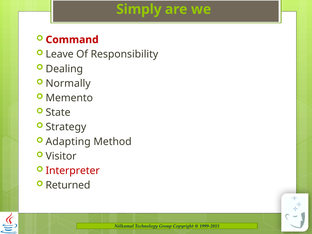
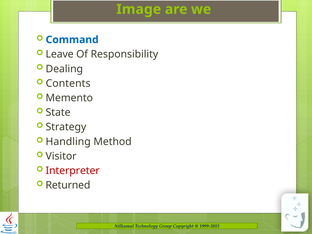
Simply: Simply -> Image
Command colour: red -> blue
Normally: Normally -> Contents
Adapting: Adapting -> Handling
